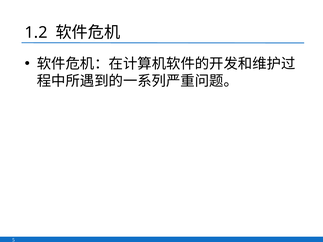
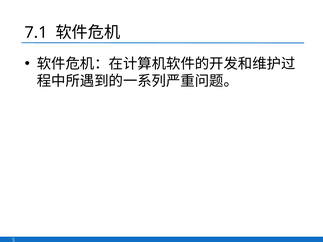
1.2: 1.2 -> 7.1
